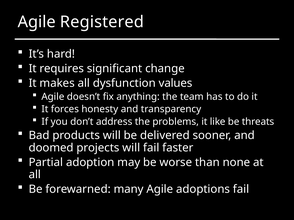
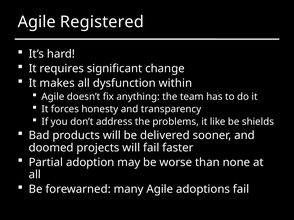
values: values -> within
threats: threats -> shields
